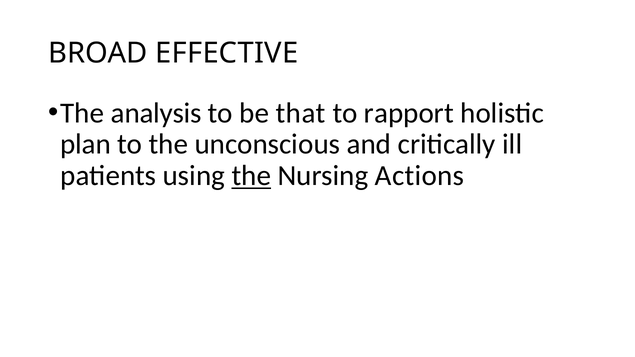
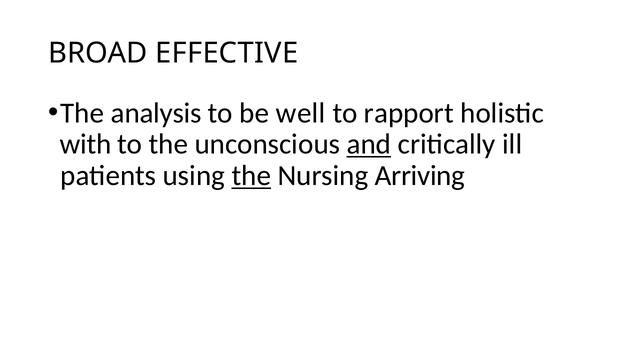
that: that -> well
plan: plan -> with
and underline: none -> present
Actions: Actions -> Arriving
